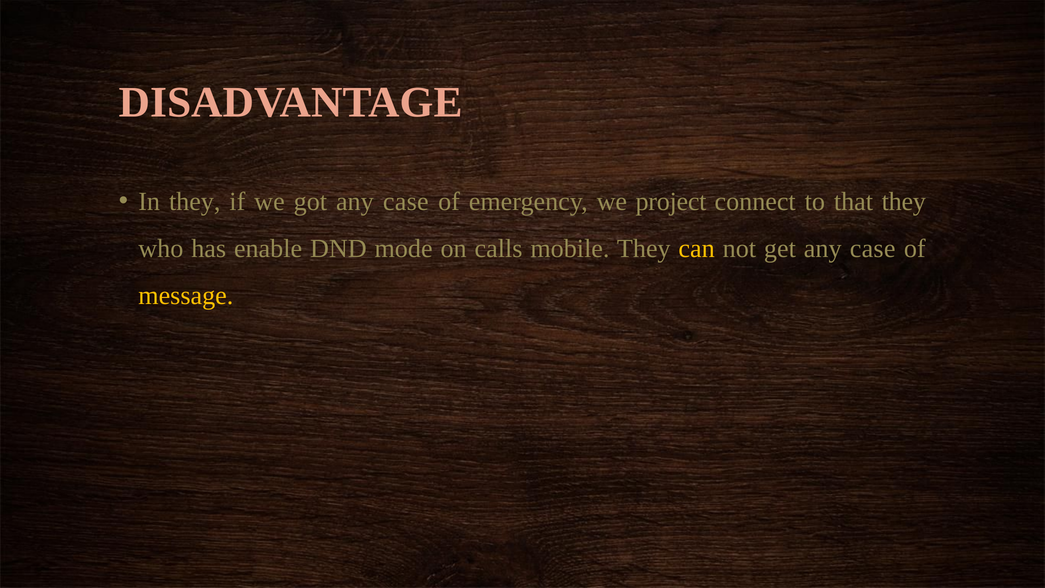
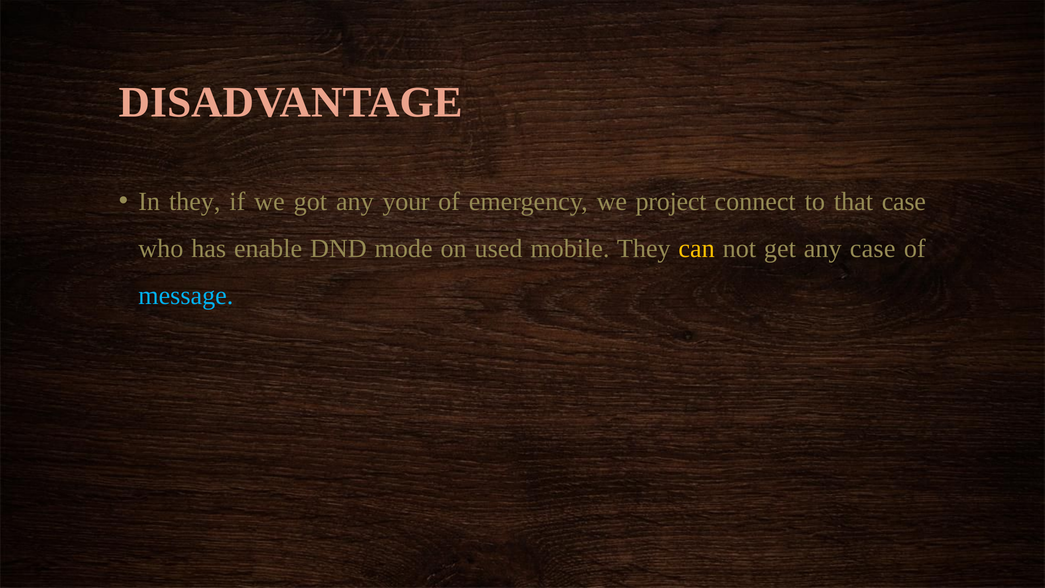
got any case: case -> your
that they: they -> case
calls: calls -> used
message colour: yellow -> light blue
